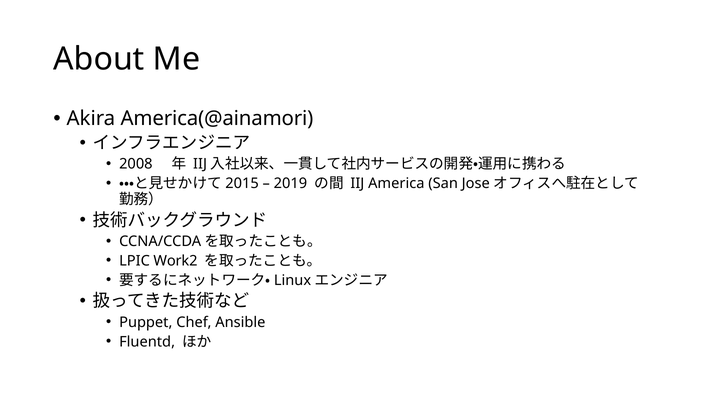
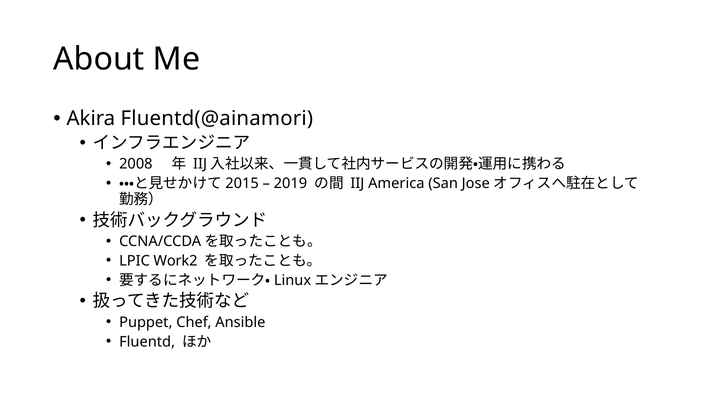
America(@ainamori: America(@ainamori -> Fluentd(@ainamori
